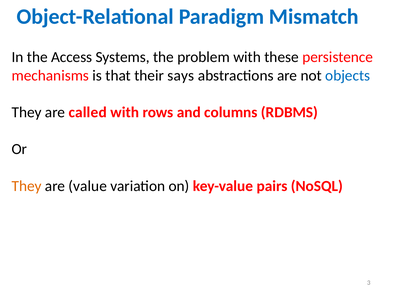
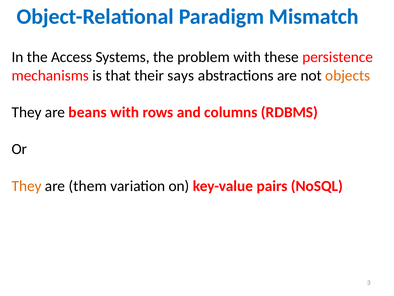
objects colour: blue -> orange
called: called -> beans
value: value -> them
